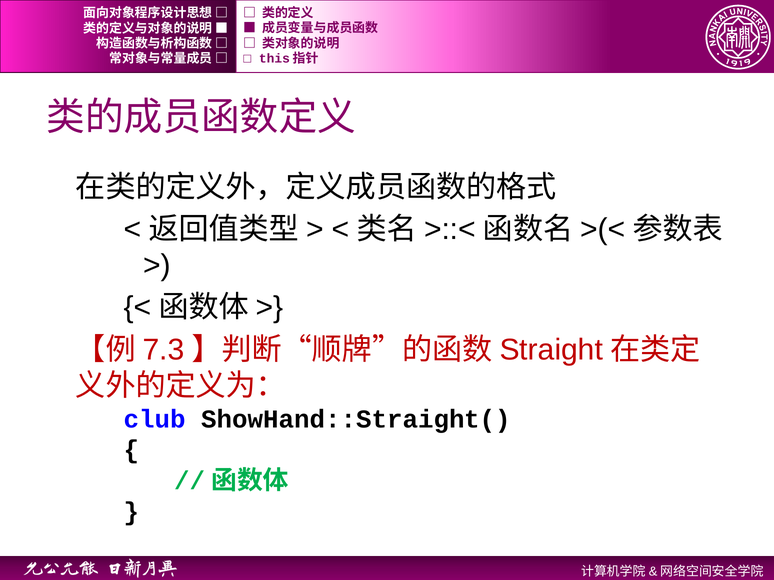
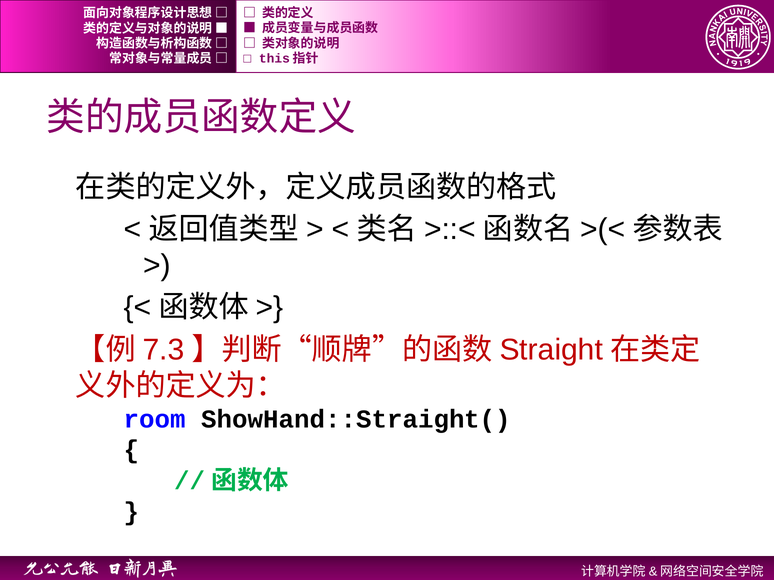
club: club -> room
